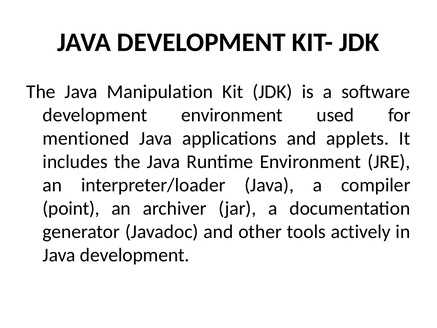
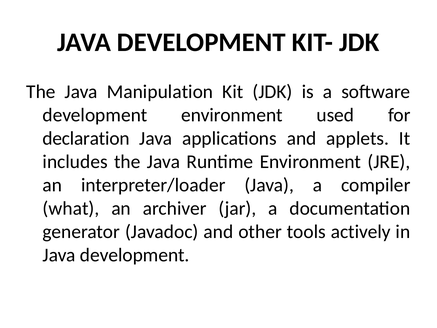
mentioned: mentioned -> declaration
point: point -> what
